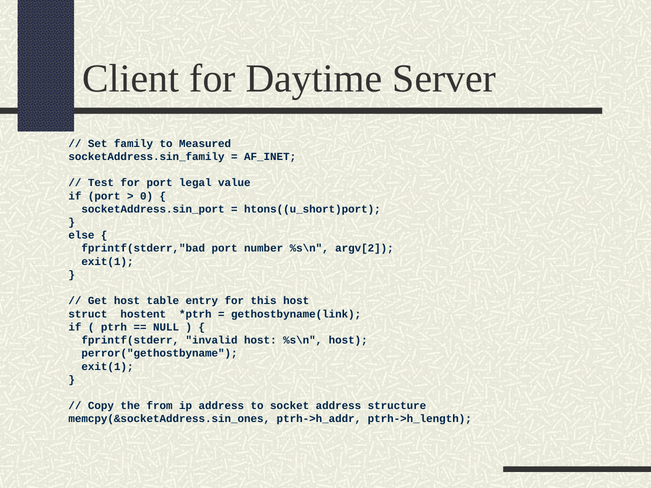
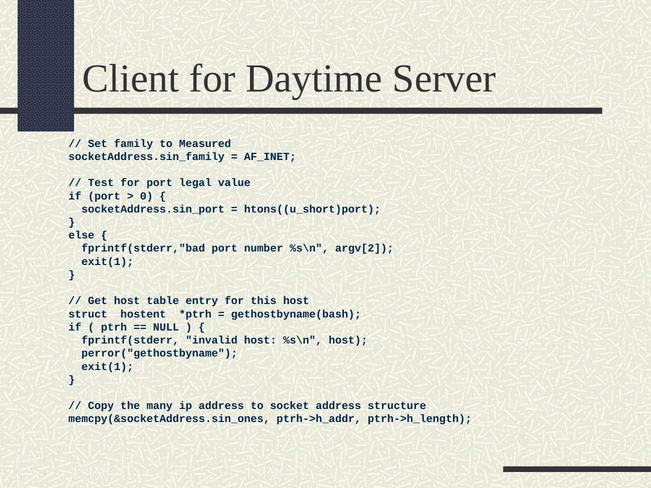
gethostbyname(link: gethostbyname(link -> gethostbyname(bash
from: from -> many
